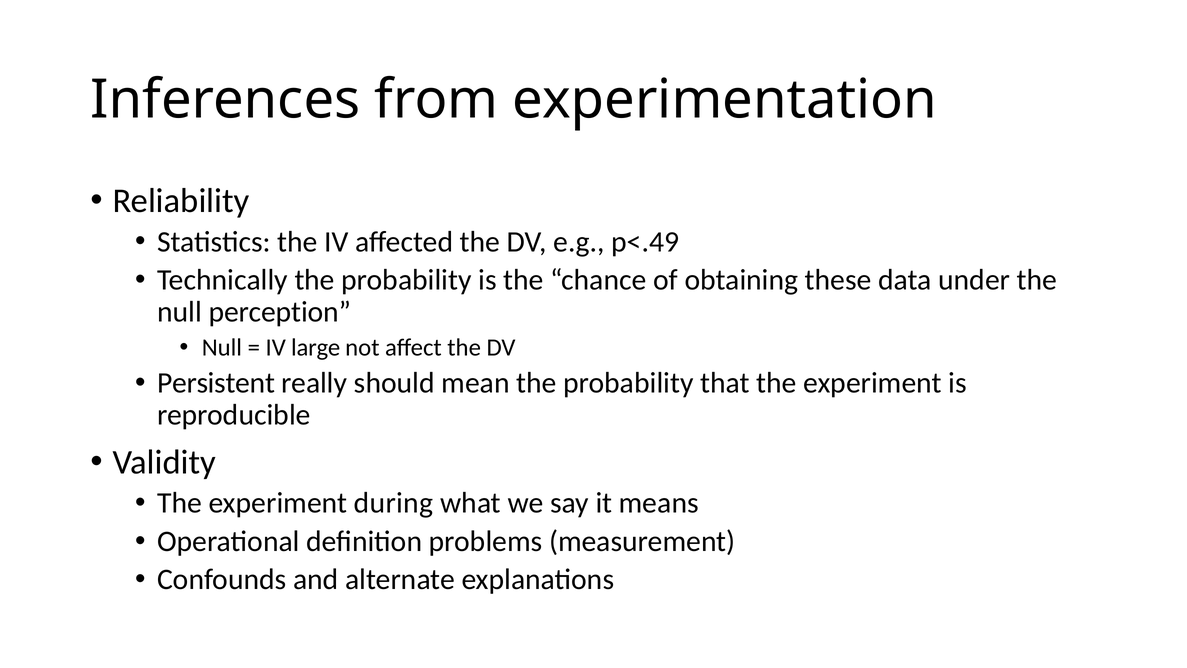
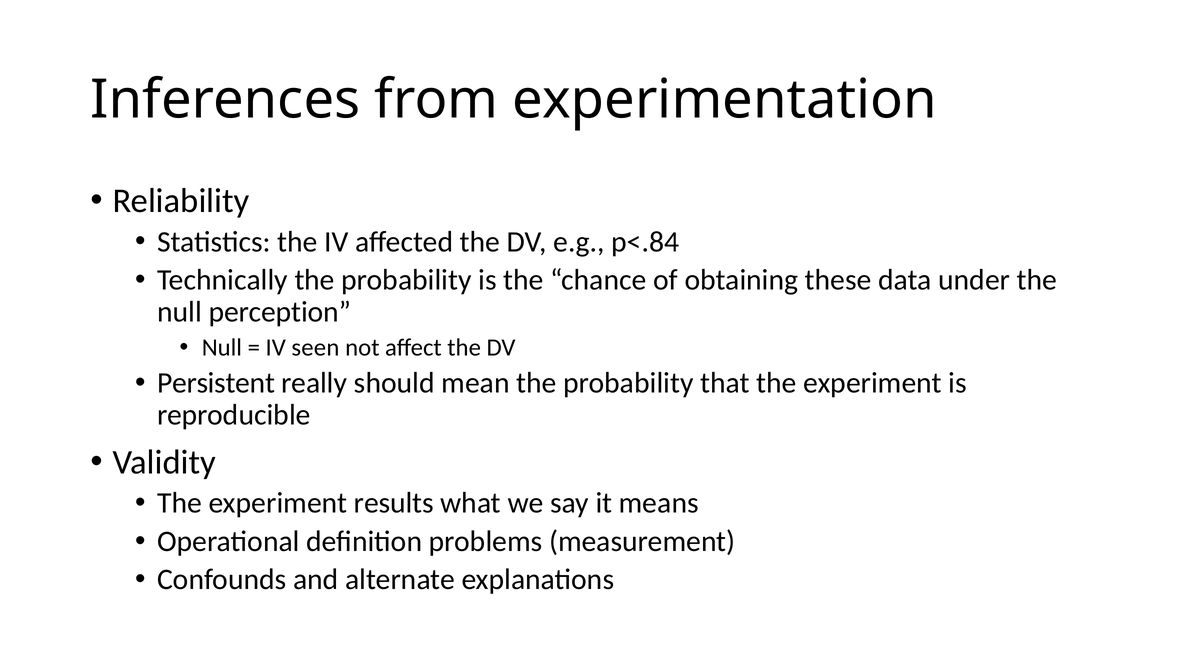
p<.49: p<.49 -> p<.84
large: large -> seen
during: during -> results
